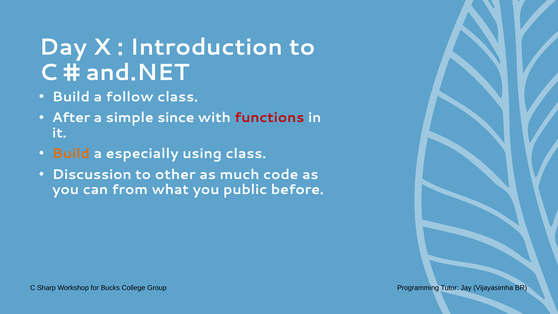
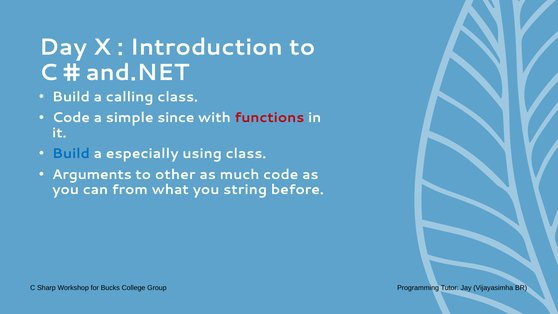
follow: follow -> calling
After at (71, 118): After -> Code
Build at (71, 154) colour: orange -> blue
Discussion: Discussion -> Arguments
public: public -> string
